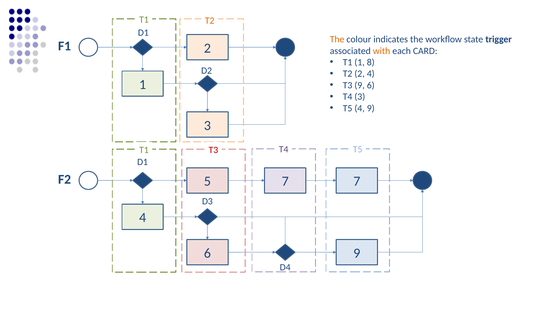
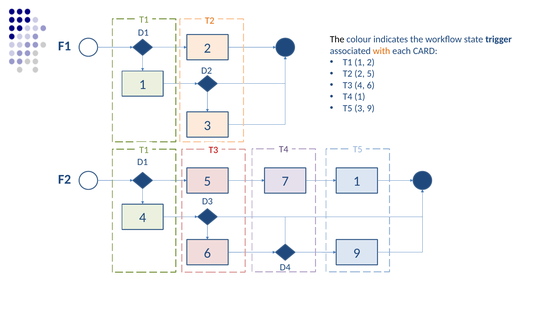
The at (337, 39) colour: orange -> black
T1 1 8: 8 -> 2
2 4: 4 -> 5
T3 9: 9 -> 4
T4 3: 3 -> 1
T5 4: 4 -> 3
7 7: 7 -> 1
